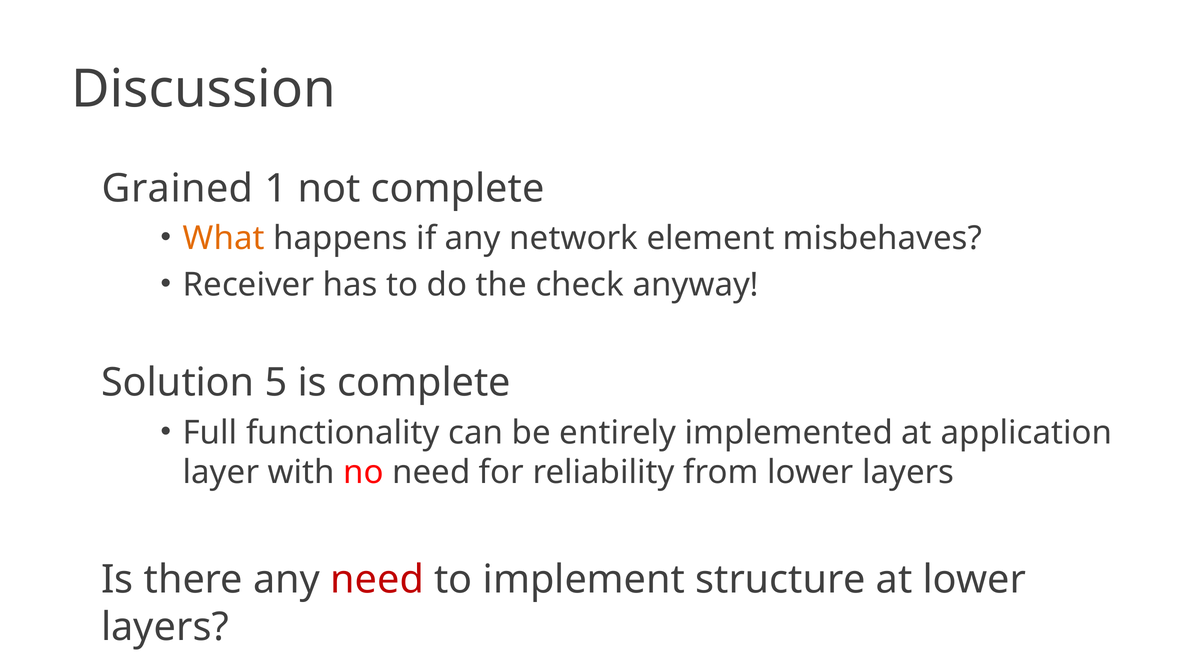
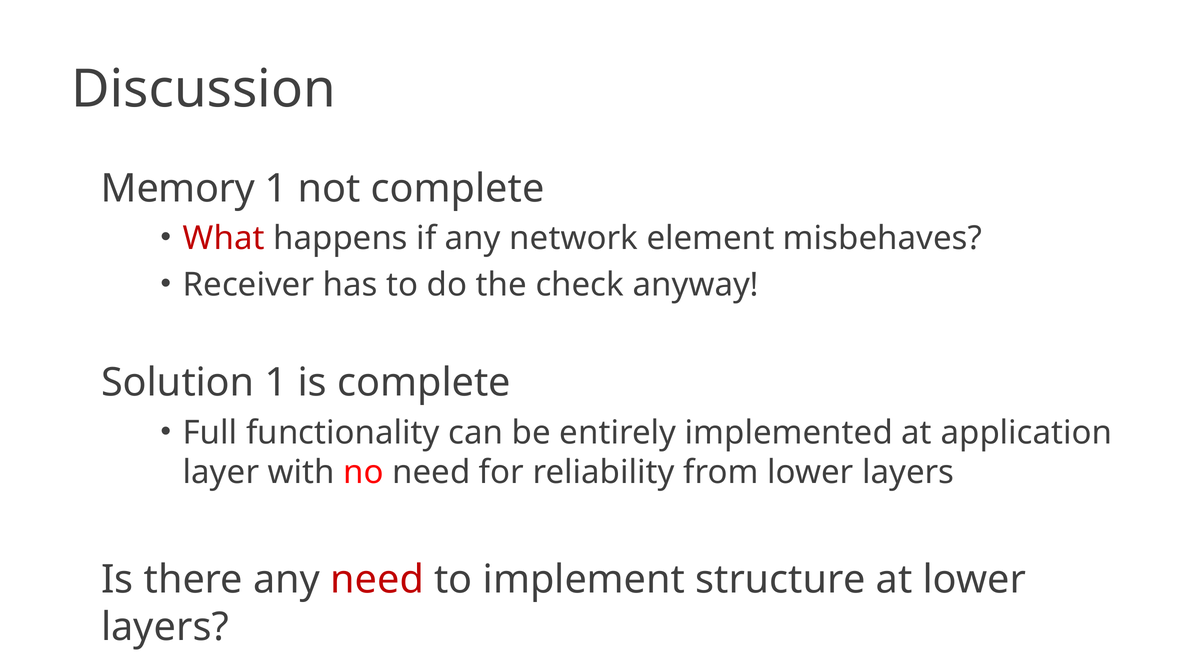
Grained: Grained -> Memory
What colour: orange -> red
Solution 5: 5 -> 1
